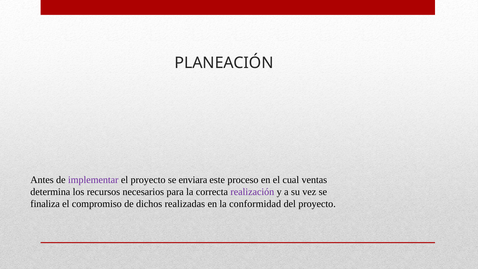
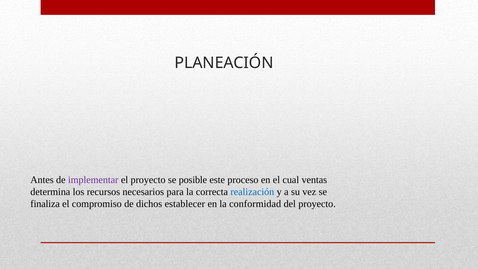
enviara: enviara -> posible
realización colour: purple -> blue
realizadas: realizadas -> establecer
